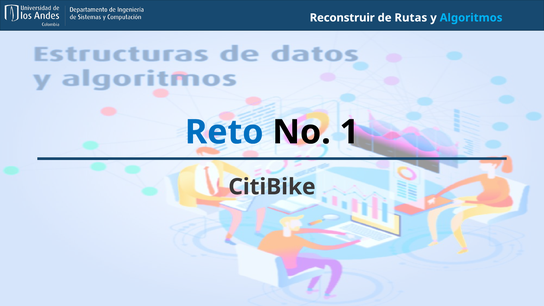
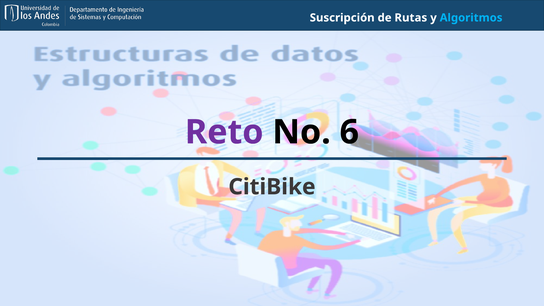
Reconstruir: Reconstruir -> Suscripción
Reto colour: blue -> purple
1: 1 -> 6
